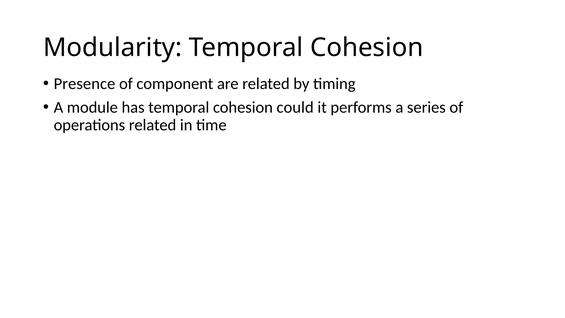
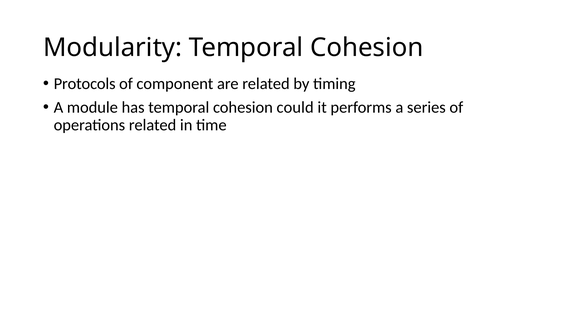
Presence: Presence -> Protocols
